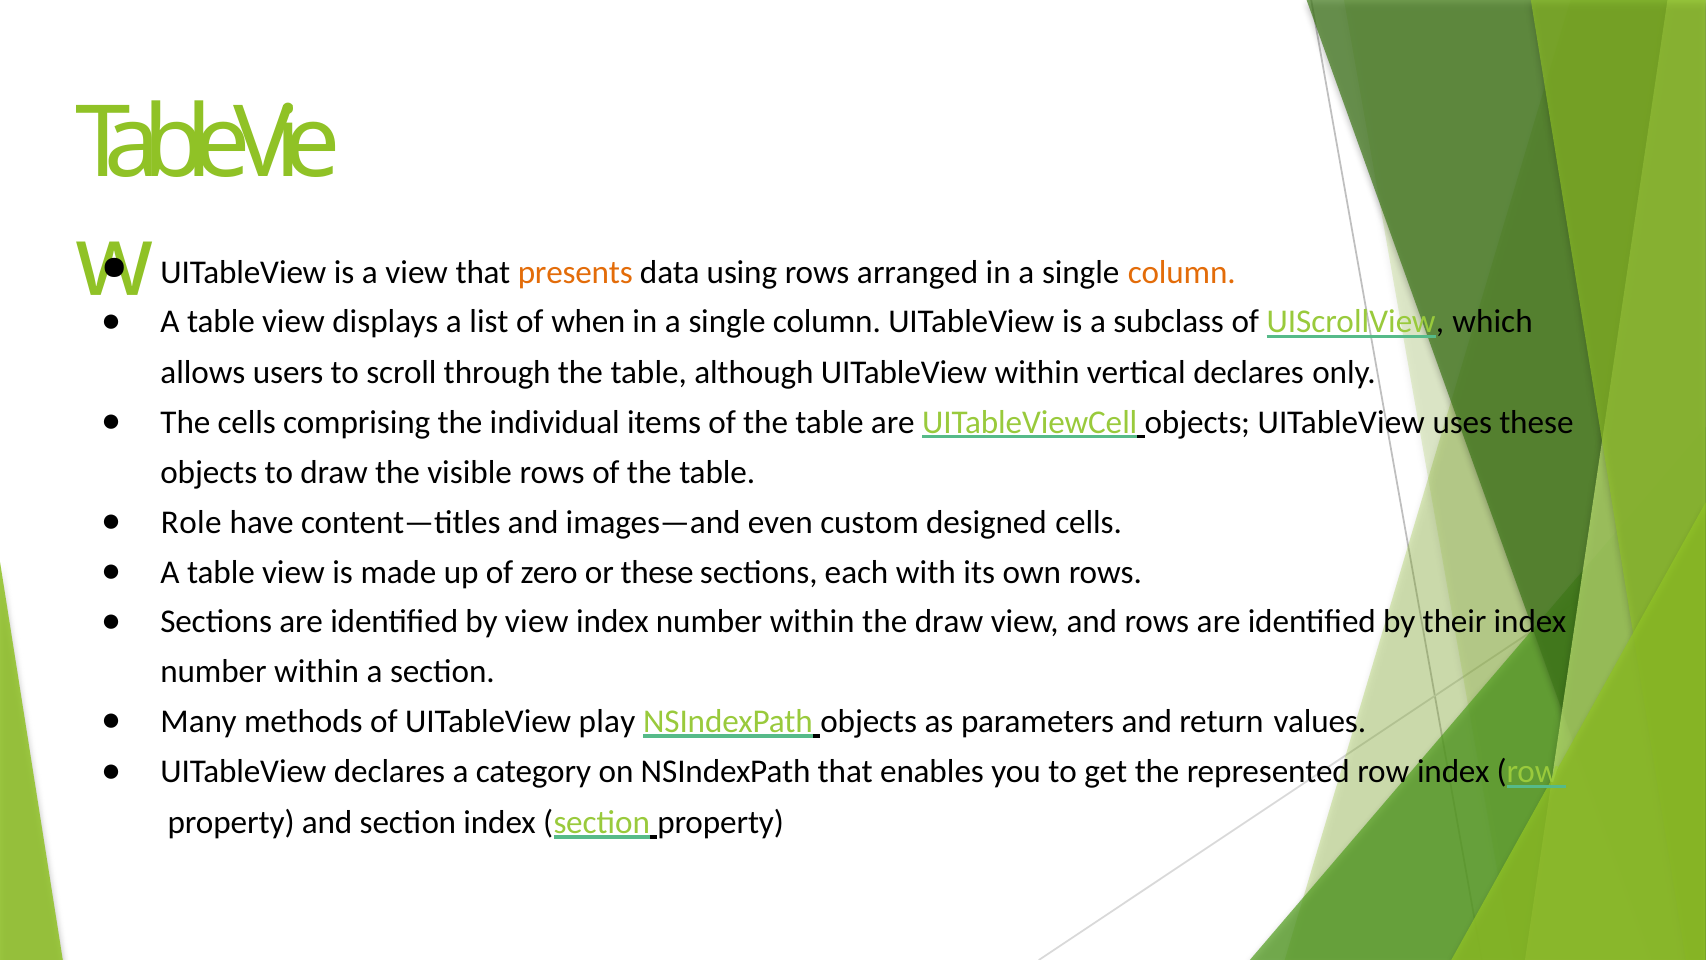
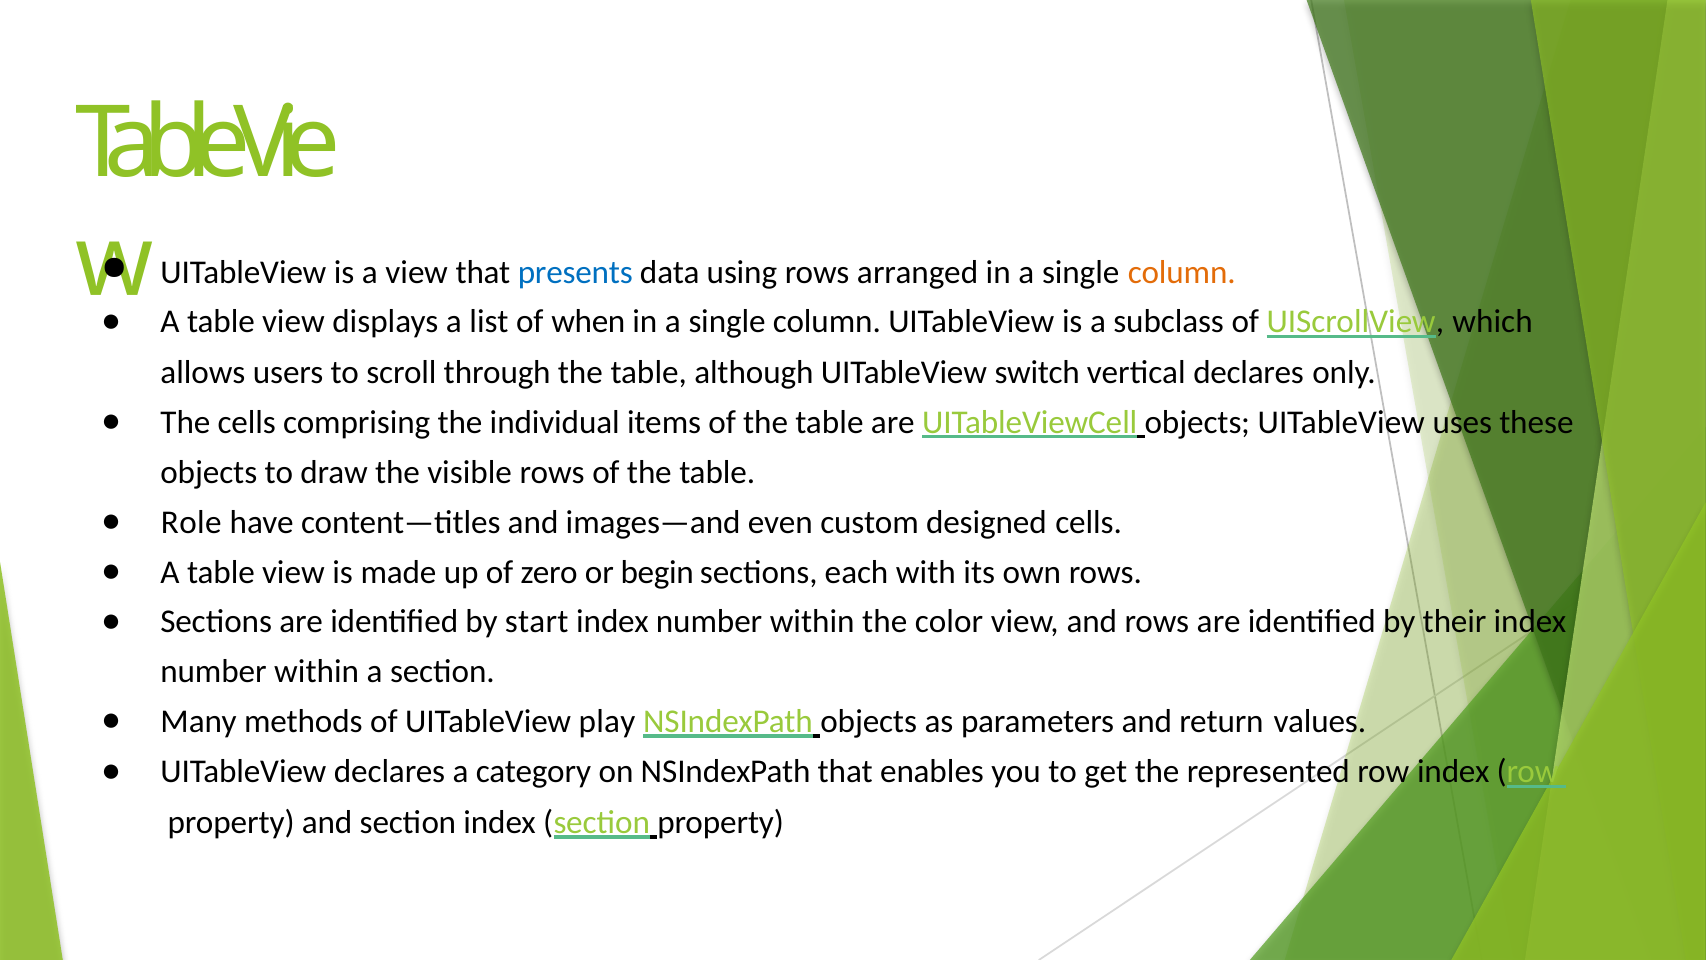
presents colour: orange -> blue
UITableView within: within -> switch
or these: these -> begin
by view: view -> start
the draw: draw -> color
